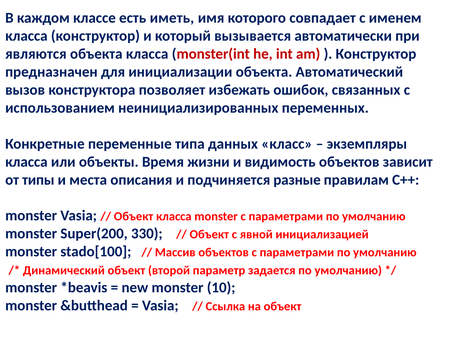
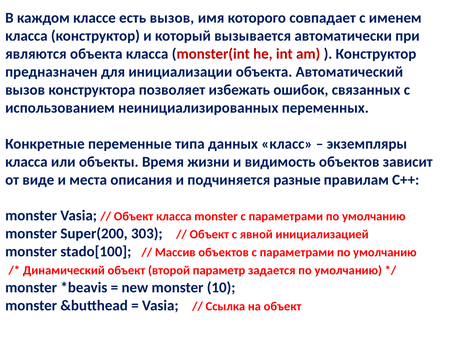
есть иметь: иметь -> вызов
типы: типы -> виде
330: 330 -> 303
